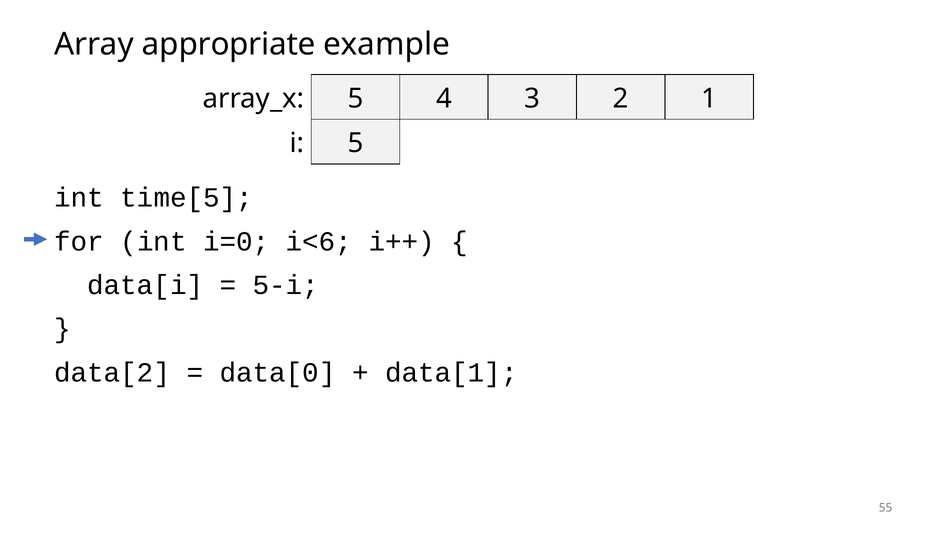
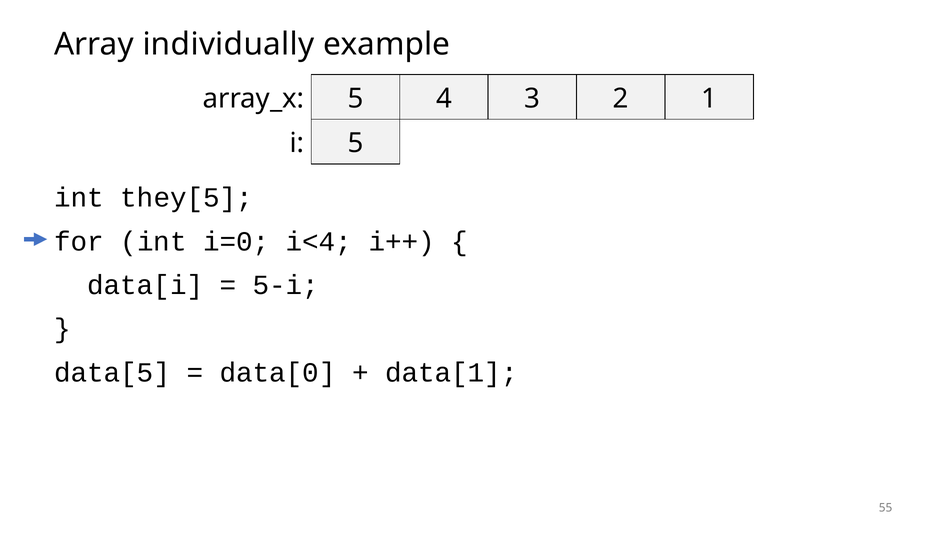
appropriate: appropriate -> individually
time[5: time[5 -> they[5
i<6: i<6 -> i<4
data[2: data[2 -> data[5
